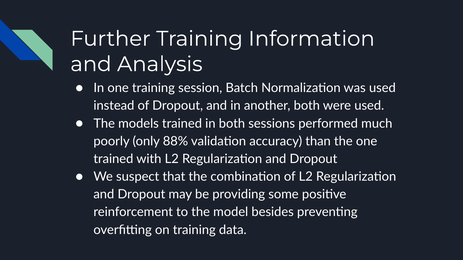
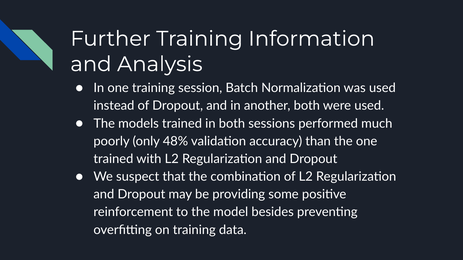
88%: 88% -> 48%
